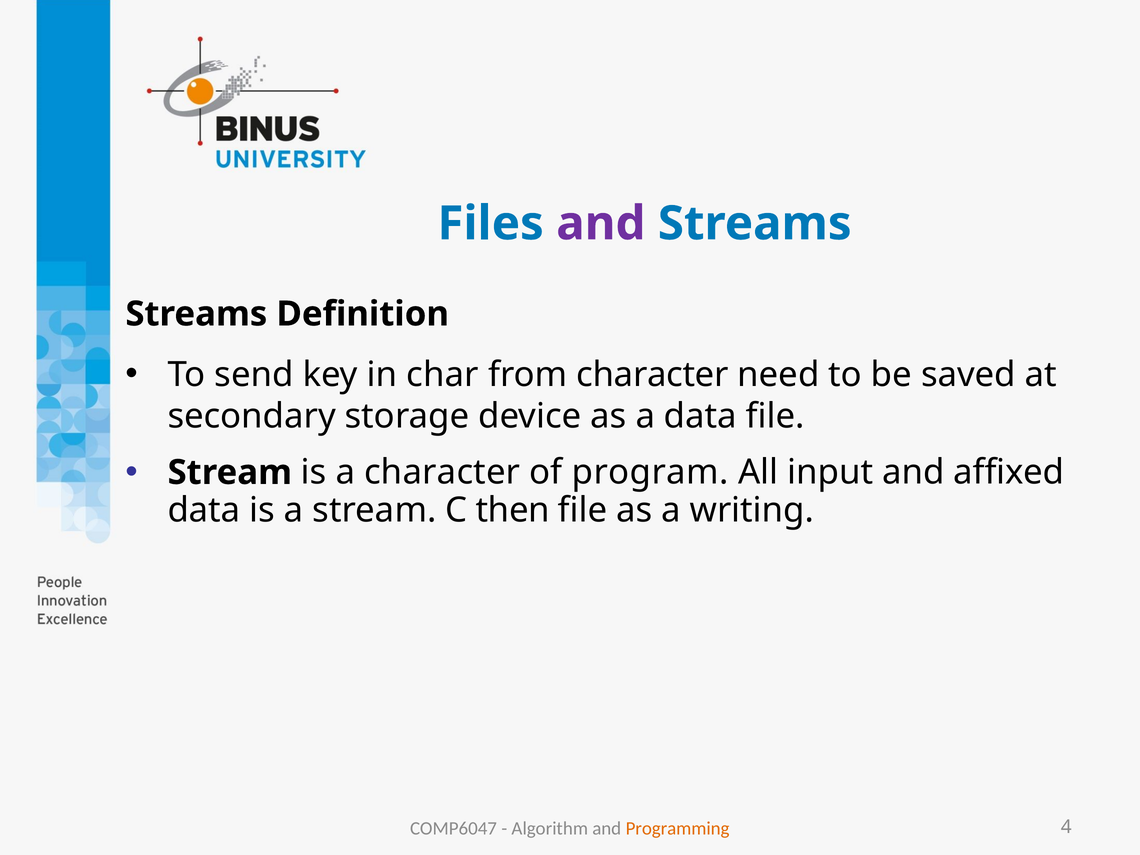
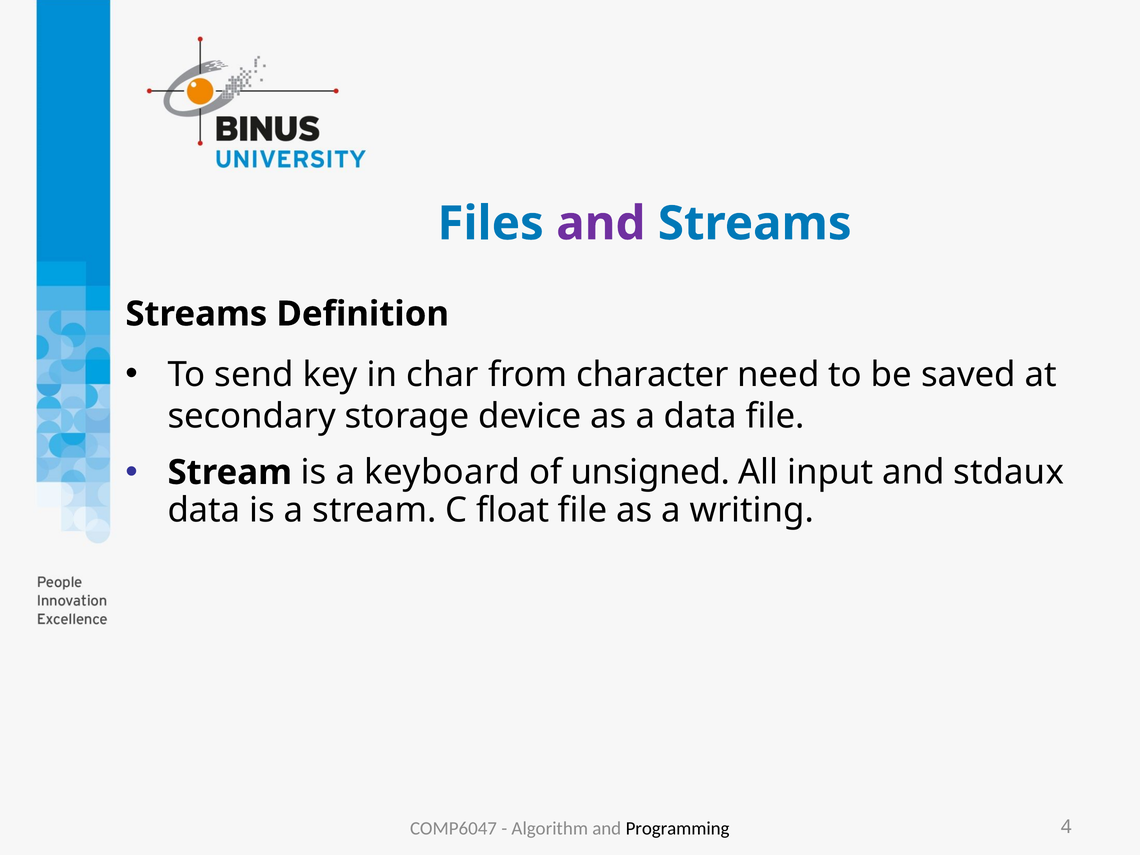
a character: character -> keyboard
program: program -> unsigned
affixed: affixed -> stdaux
then: then -> float
Programming colour: orange -> black
